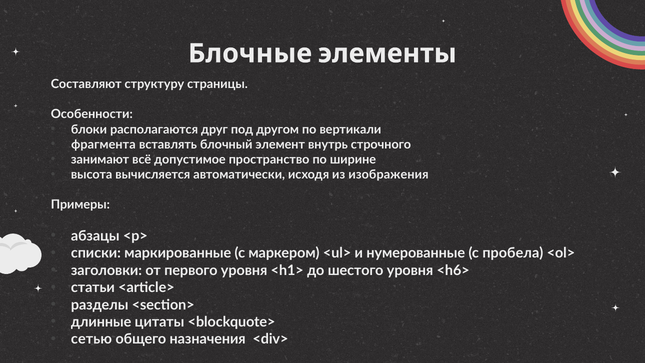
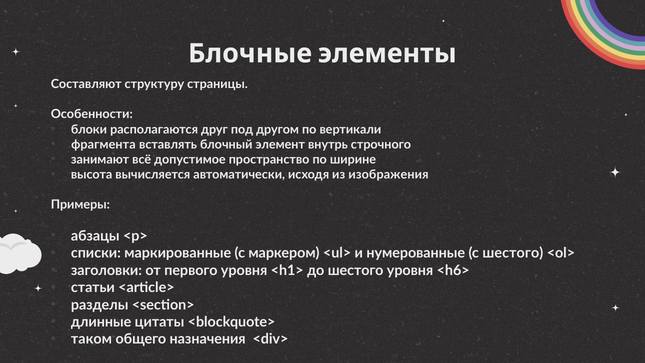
с пробела: пробела -> шестого
сетью: сетью -> таком
